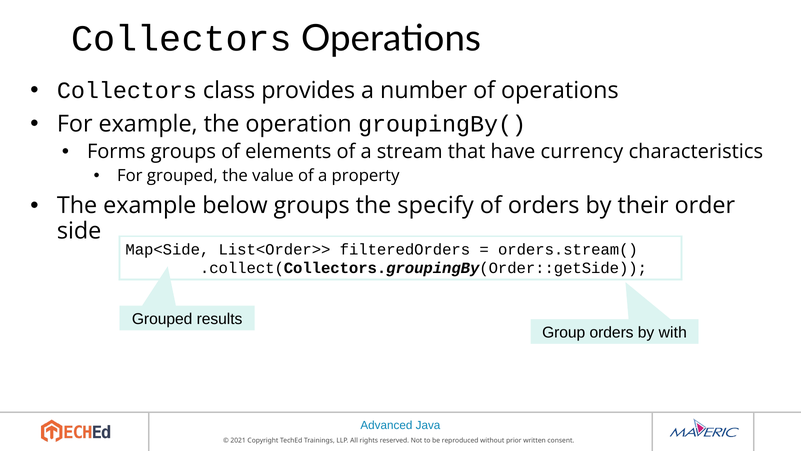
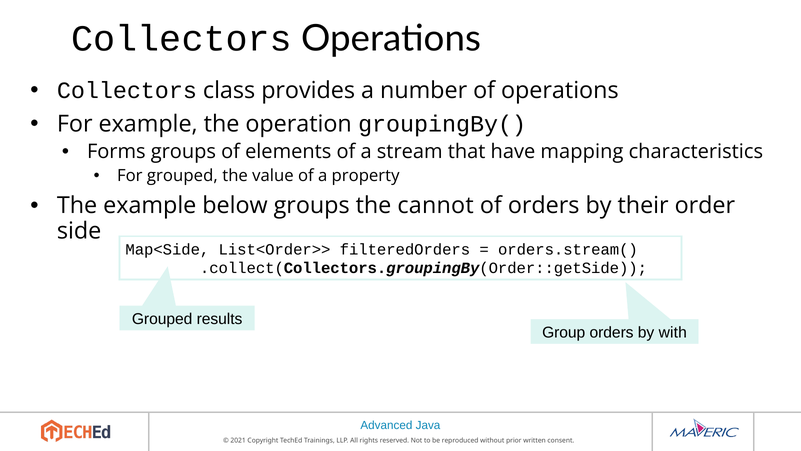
currency: currency -> mapping
specify: specify -> cannot
